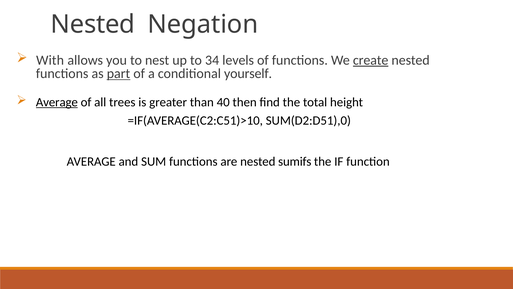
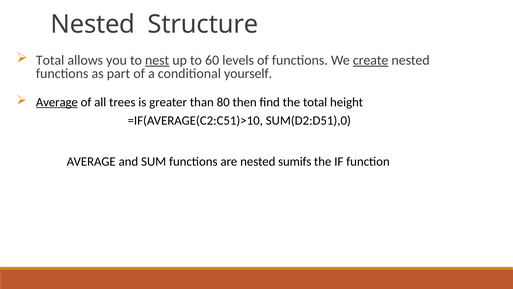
Negation: Negation -> Structure
With at (50, 60): With -> Total
nest underline: none -> present
34: 34 -> 60
part underline: present -> none
40: 40 -> 80
